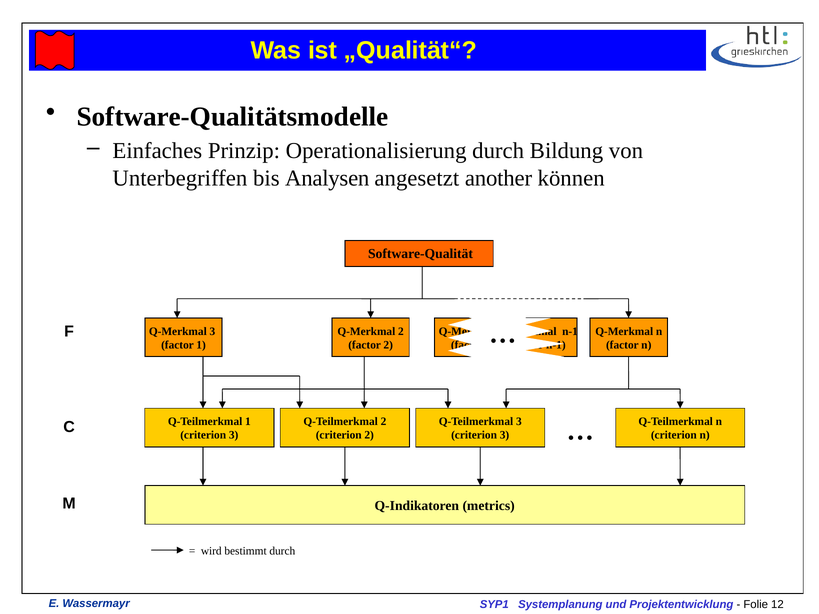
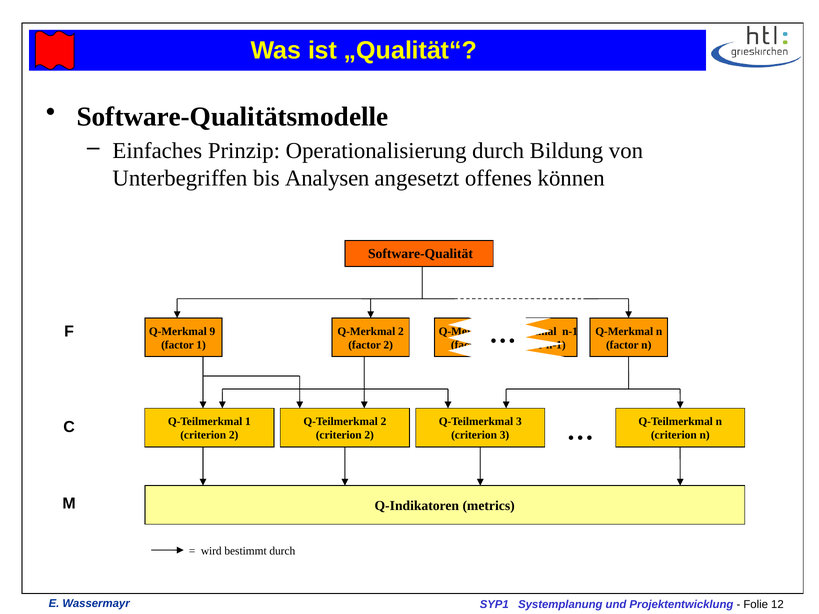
another: another -> offenes
Q-Merkmal 3: 3 -> 9
3 at (234, 435): 3 -> 2
